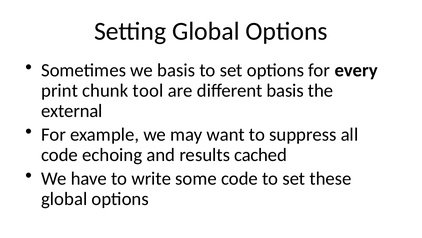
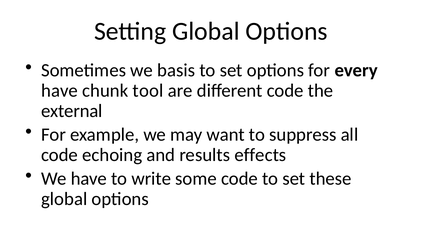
print at (60, 90): print -> have
different basis: basis -> code
cached: cached -> effects
